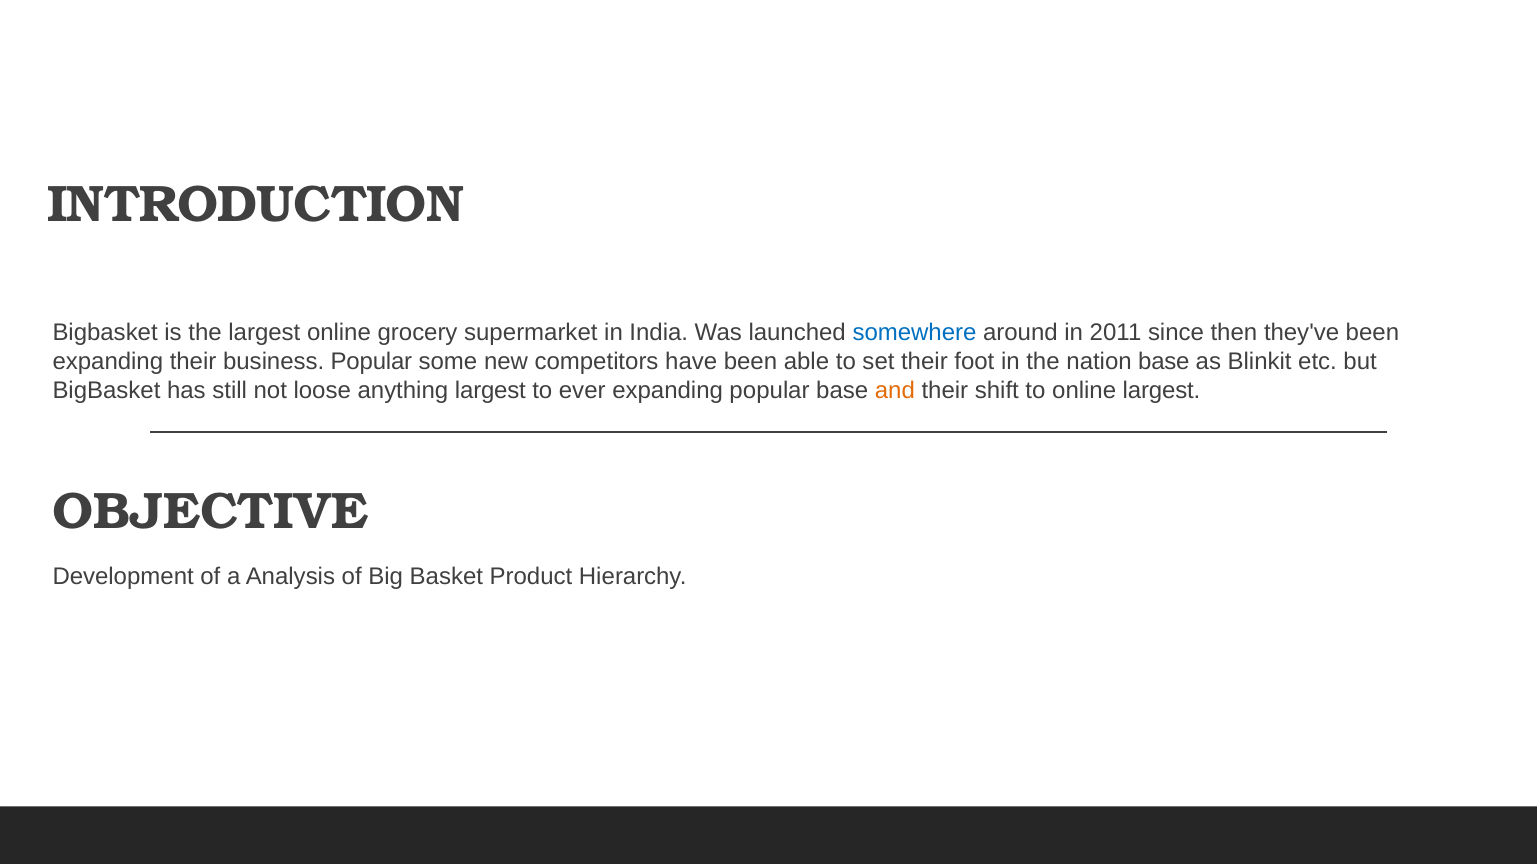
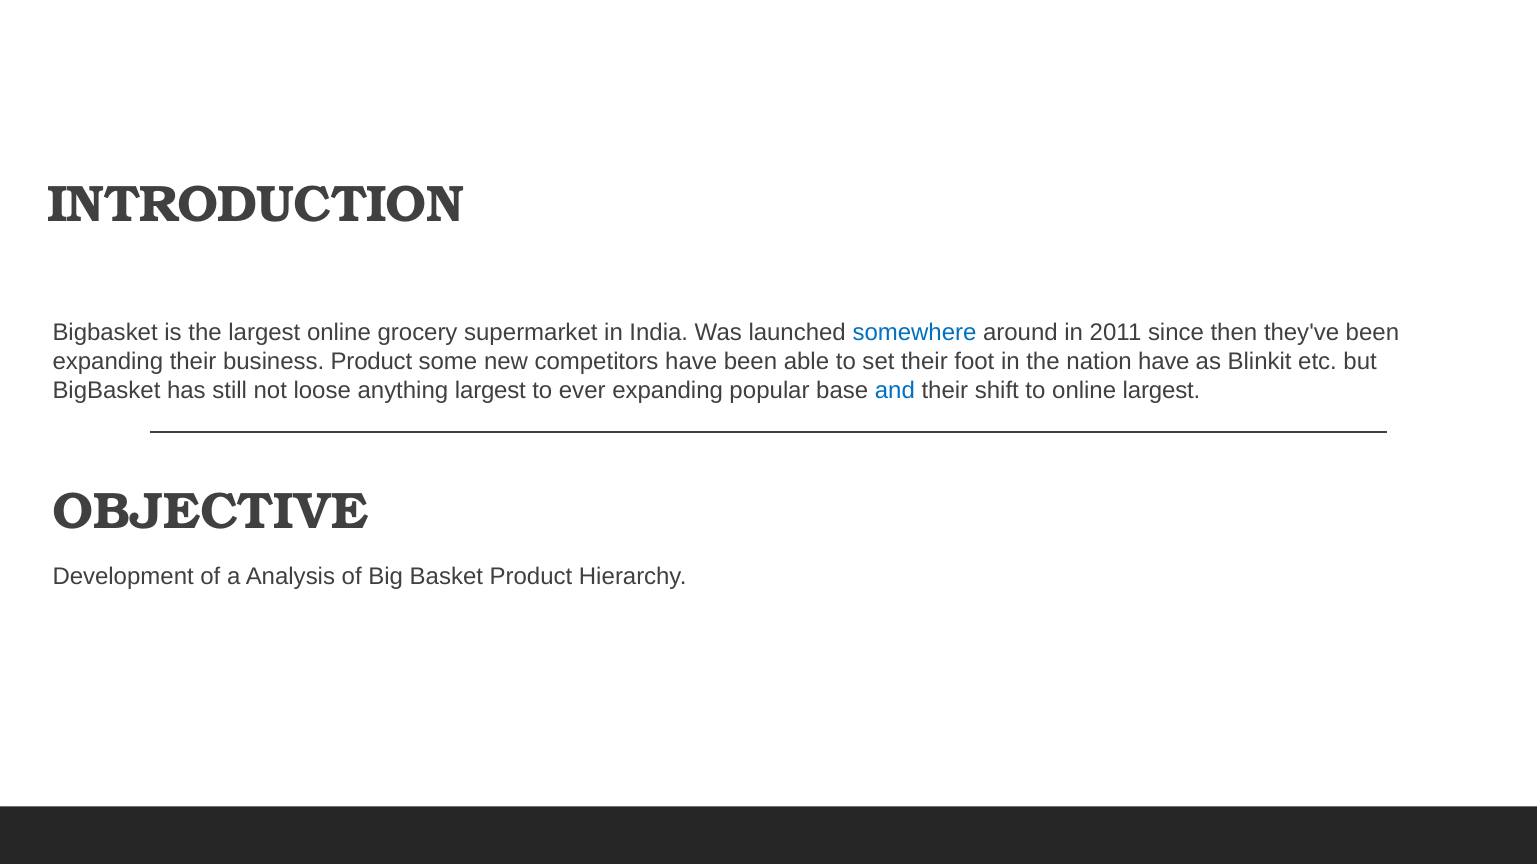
business Popular: Popular -> Product
nation base: base -> have
and colour: orange -> blue
